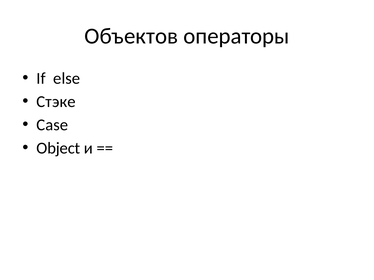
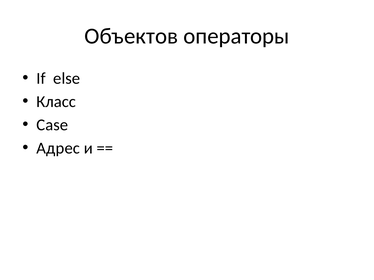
Стэке: Стэке -> Класс
Object: Object -> Адрес
